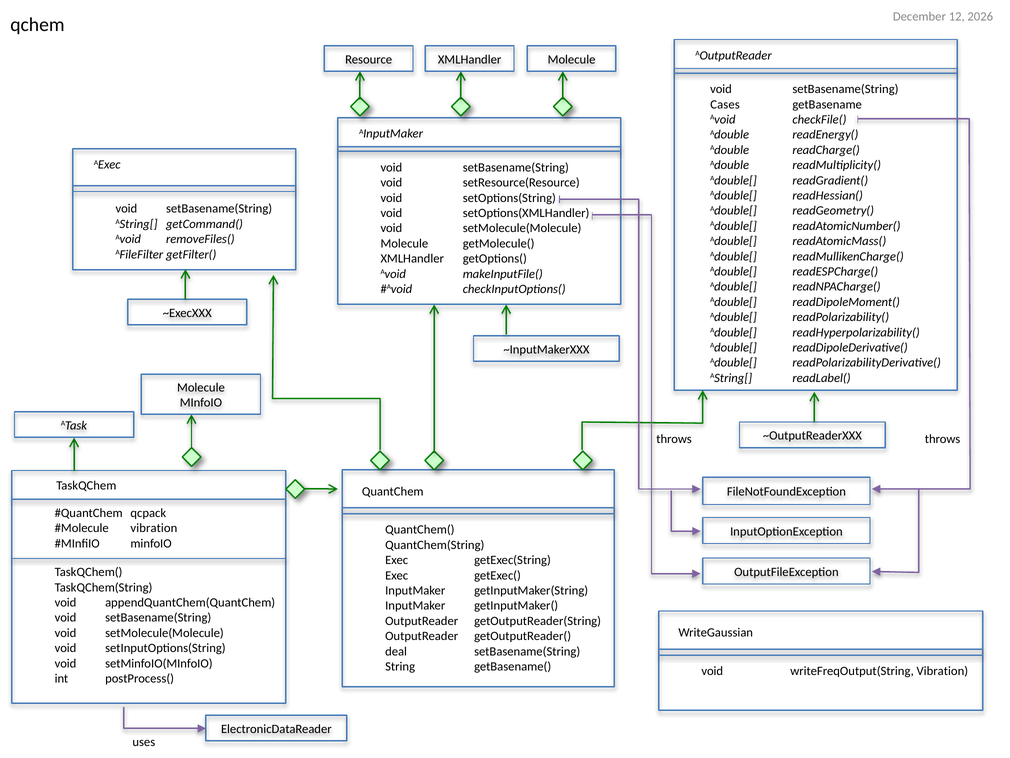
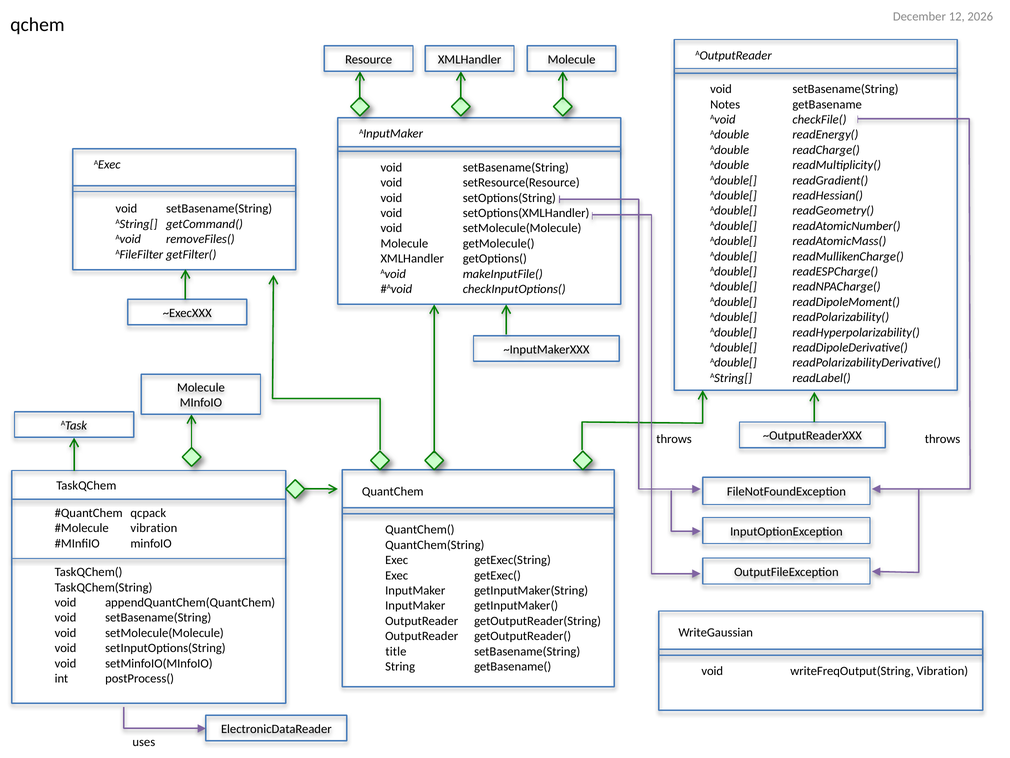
Cases: Cases -> Notes
deal: deal -> title
